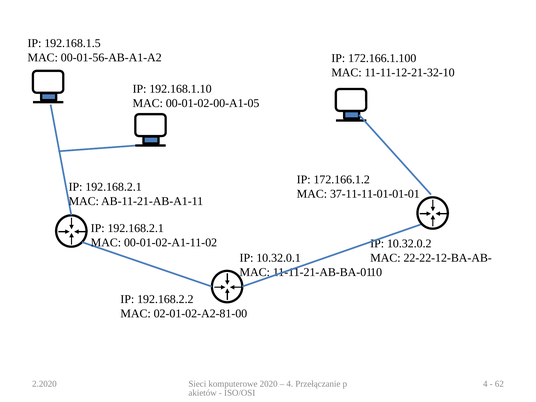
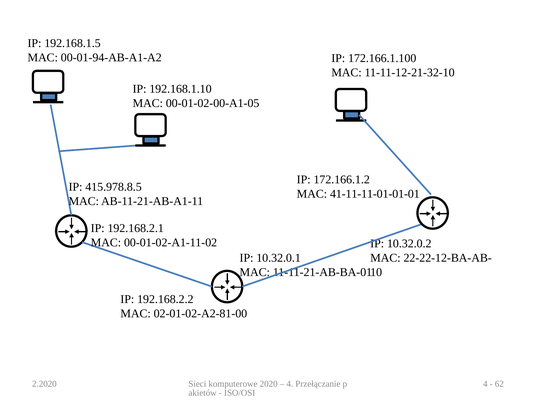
00-01-56-AB-A1-A2: 00-01-56-AB-A1-A2 -> 00-01-94-AB-A1-A2
192.168.2.1 at (114, 187): 192.168.2.1 -> 415.978.8.5
37-11-11-01-01-01: 37-11-11-01-01-01 -> 41-11-11-01-01-01
